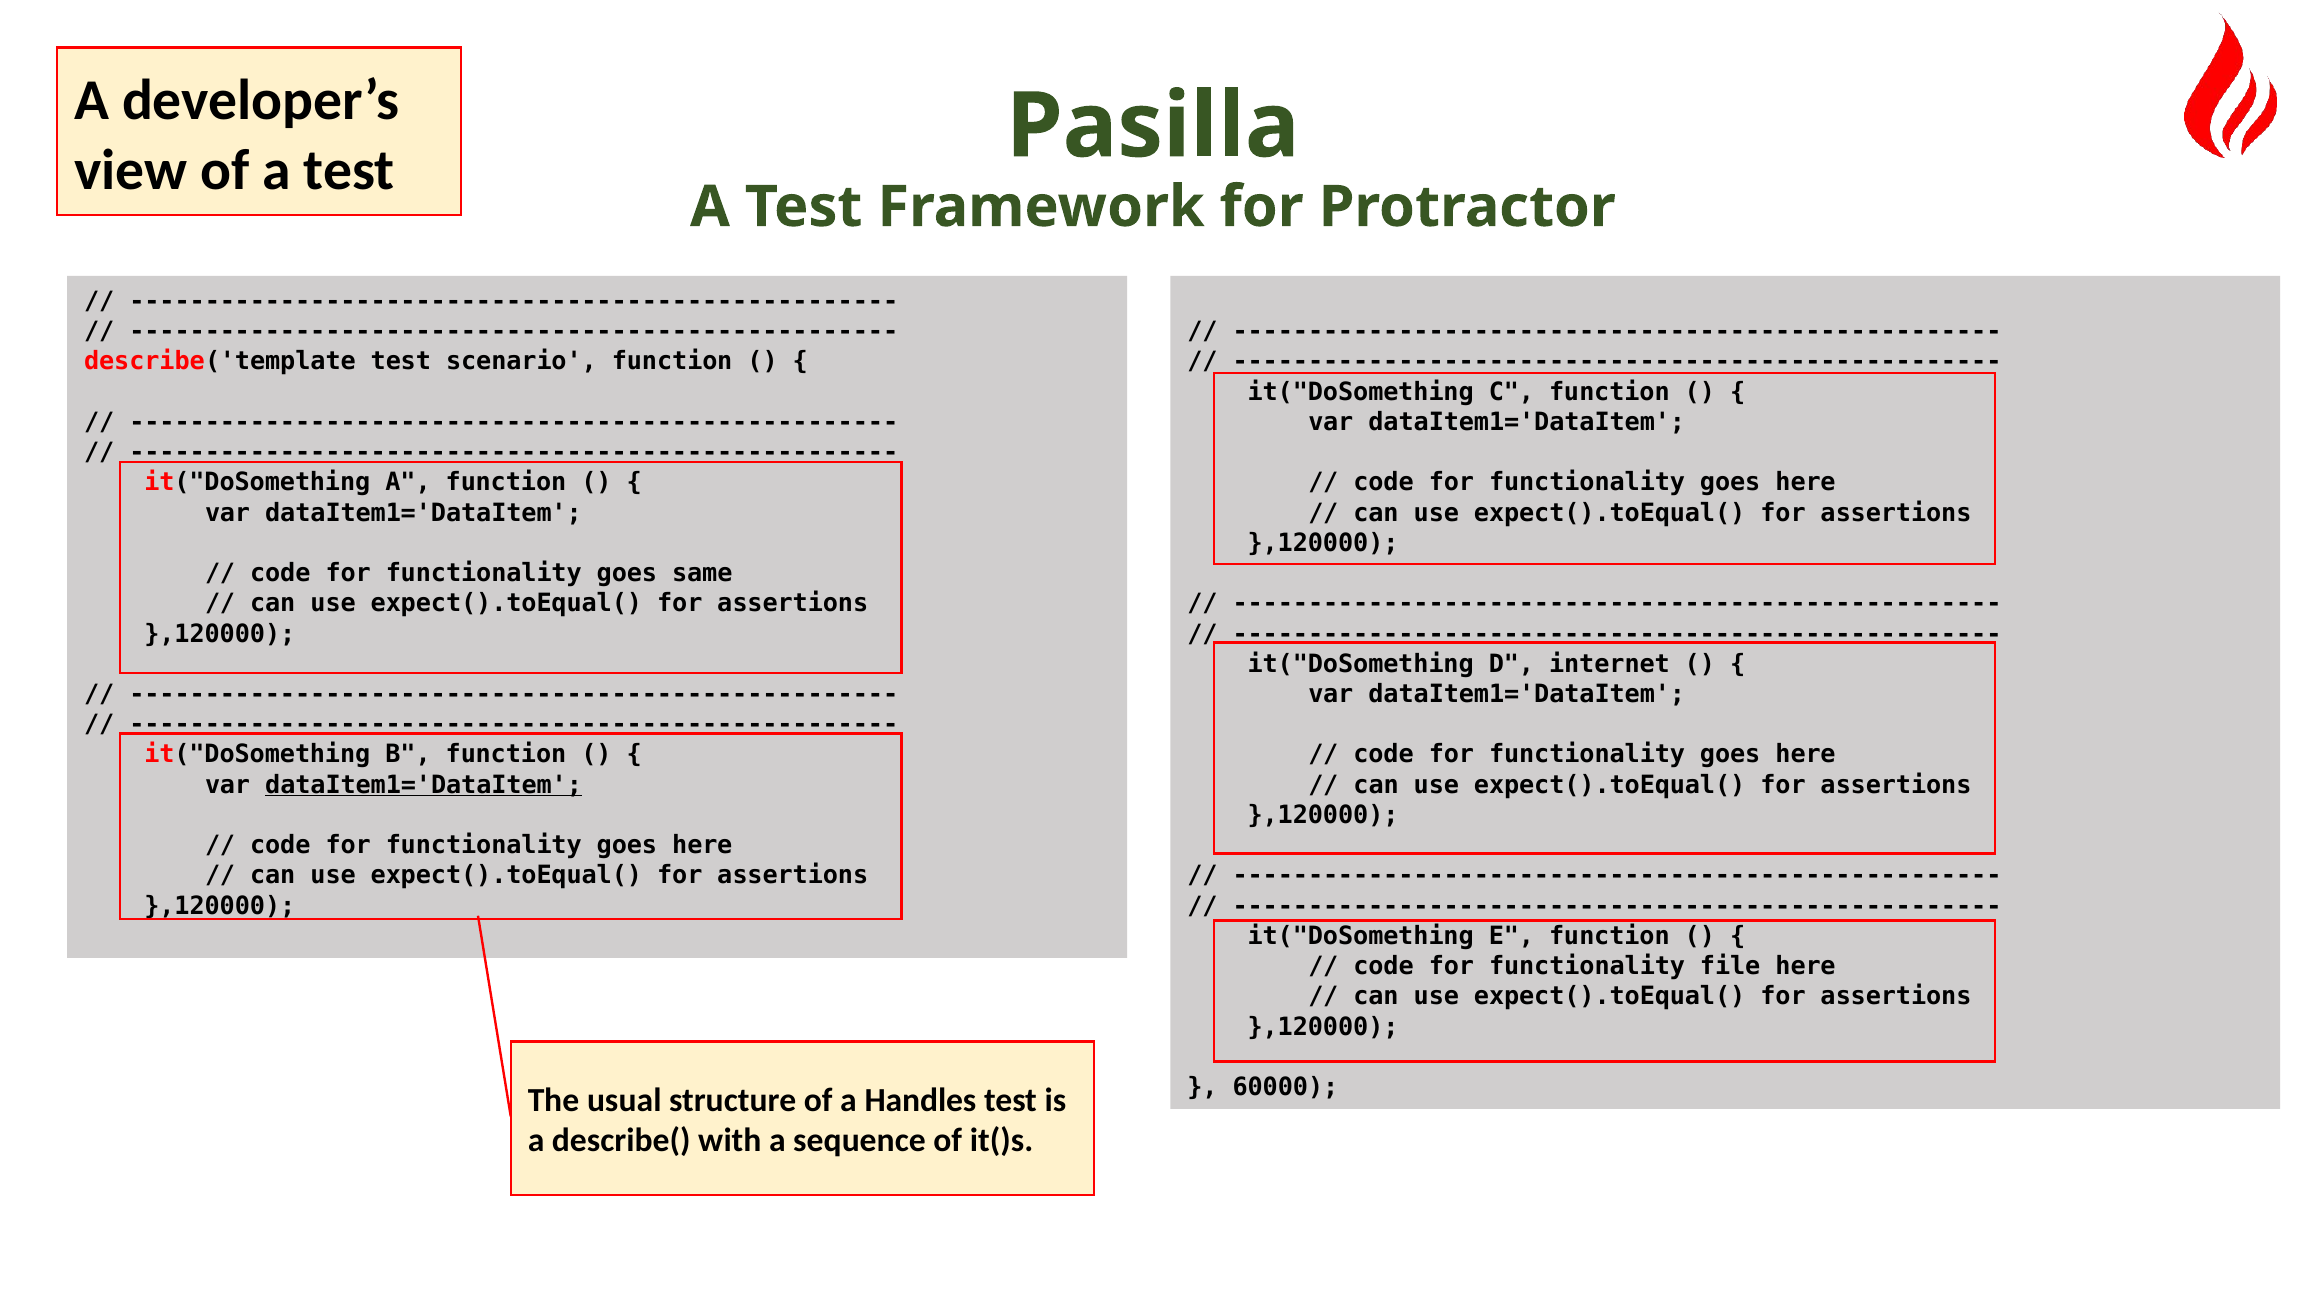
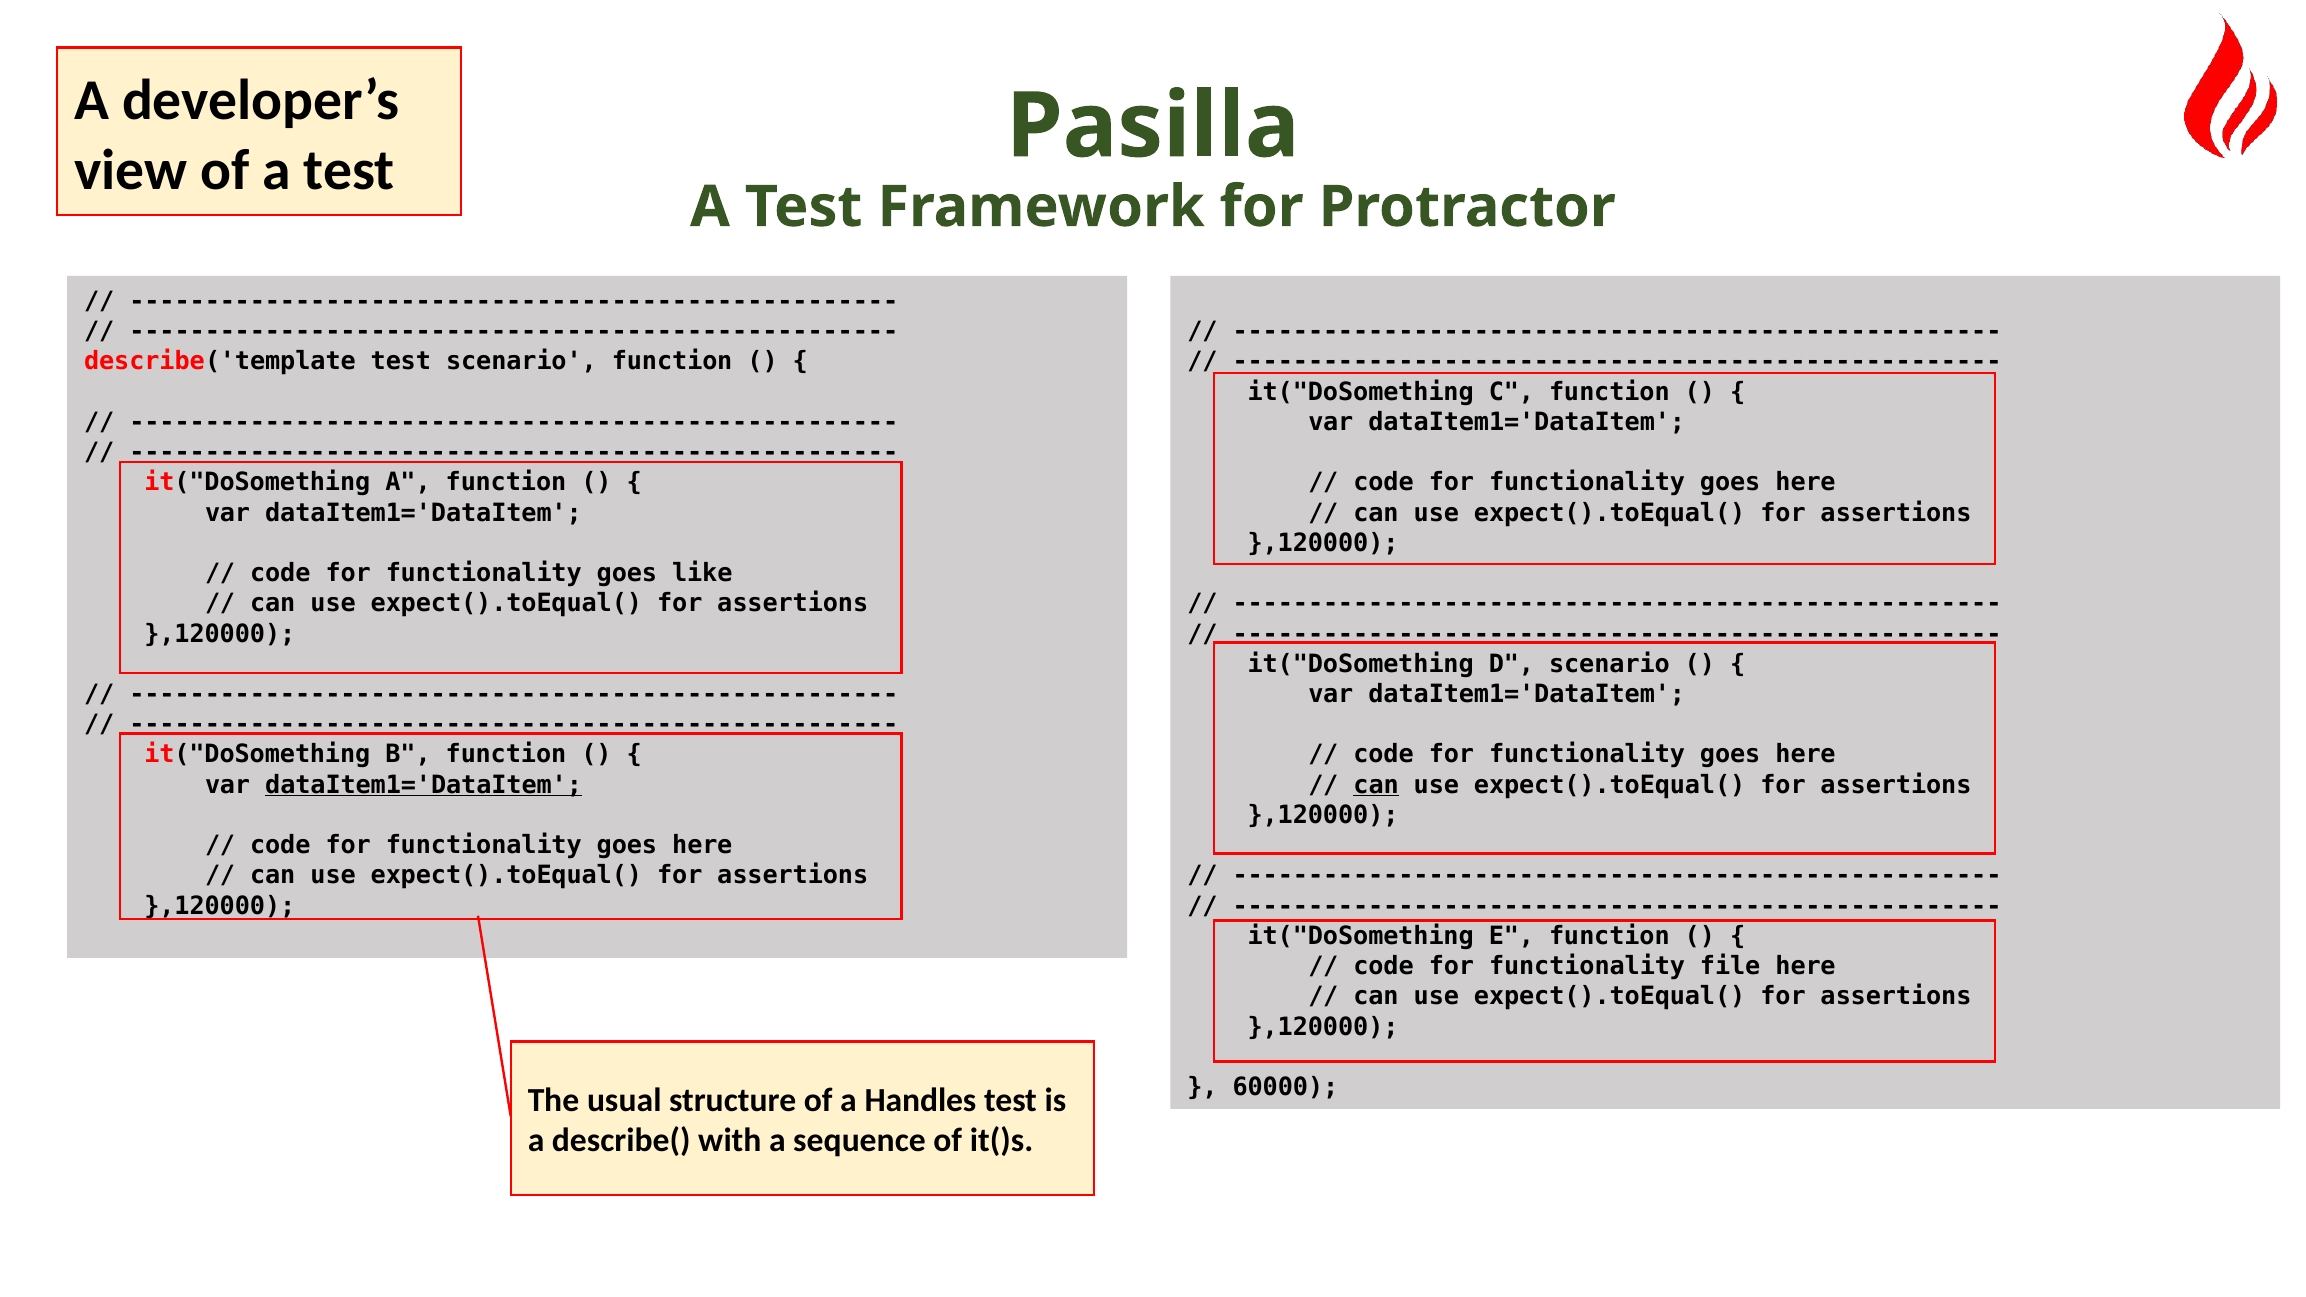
same: same -> like
D internet: internet -> scenario
can at (1376, 785) underline: none -> present
